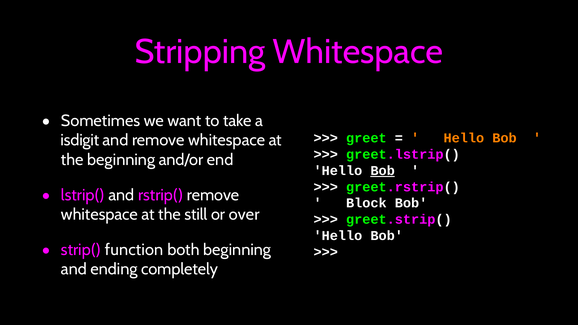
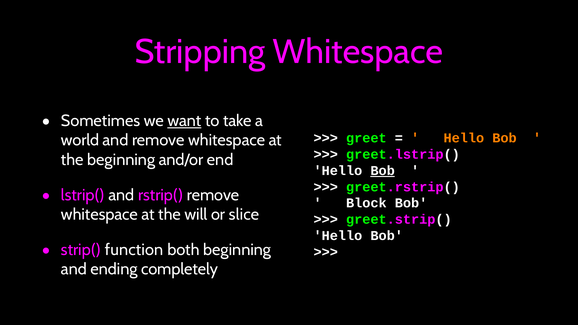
want underline: none -> present
isdigit: isdigit -> world
still: still -> will
over: over -> slice
